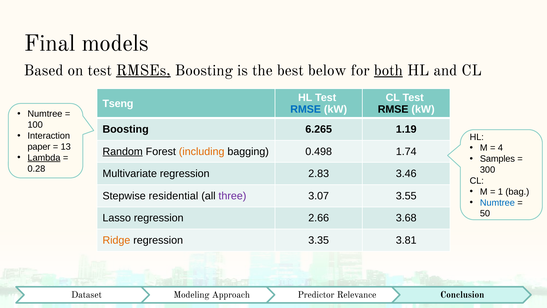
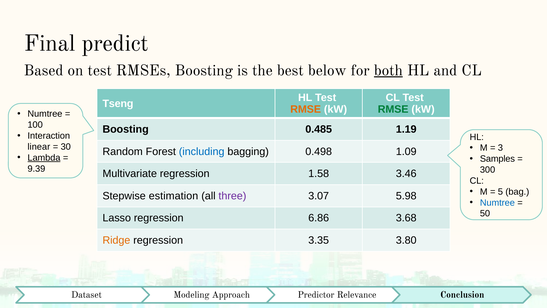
models: models -> predict
RMSEs underline: present -> none
RMSE at (306, 109) colour: blue -> orange
RMSE at (393, 109) colour: black -> green
6.265: 6.265 -> 0.485
paper: paper -> linear
13: 13 -> 30
4: 4 -> 3
Random underline: present -> none
including colour: orange -> blue
1.74: 1.74 -> 1.09
0.28: 0.28 -> 9.39
2.83: 2.83 -> 1.58
1: 1 -> 5
residential: residential -> estimation
3.55: 3.55 -> 5.98
2.66: 2.66 -> 6.86
3.81: 3.81 -> 3.80
